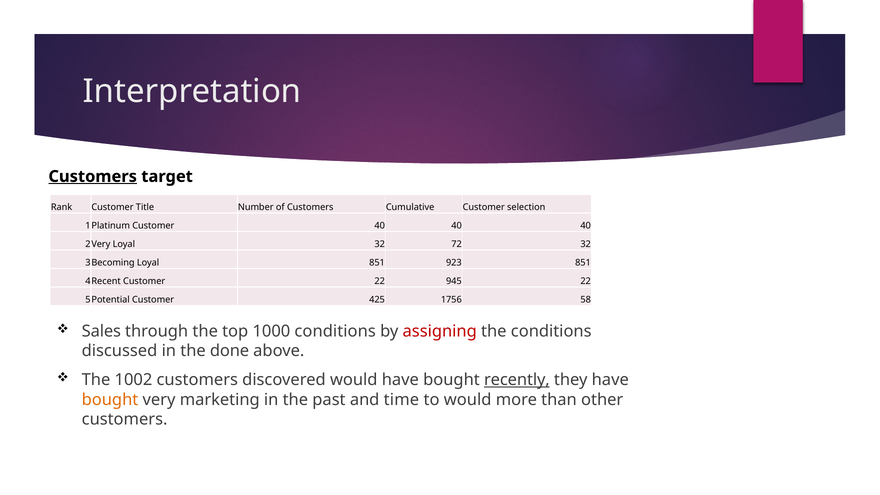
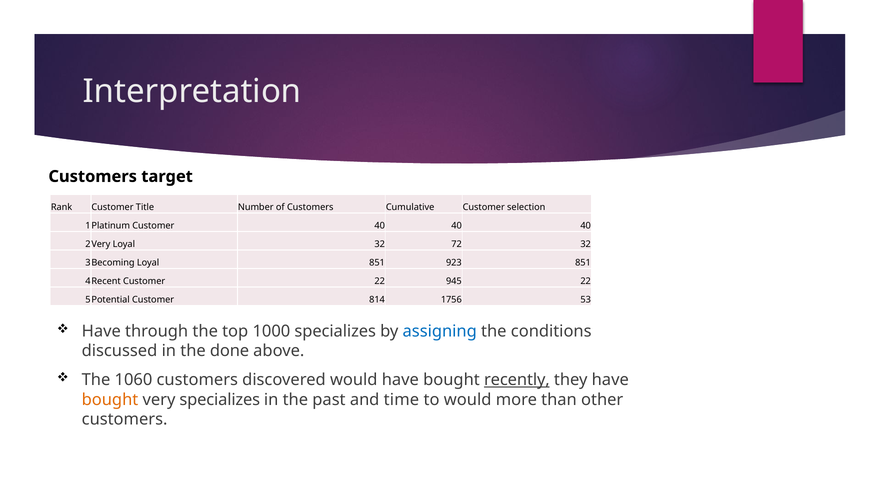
Customers at (93, 176) underline: present -> none
425: 425 -> 814
58: 58 -> 53
Sales at (101, 331): Sales -> Have
1000 conditions: conditions -> specializes
assigning colour: red -> blue
1002: 1002 -> 1060
very marketing: marketing -> specializes
